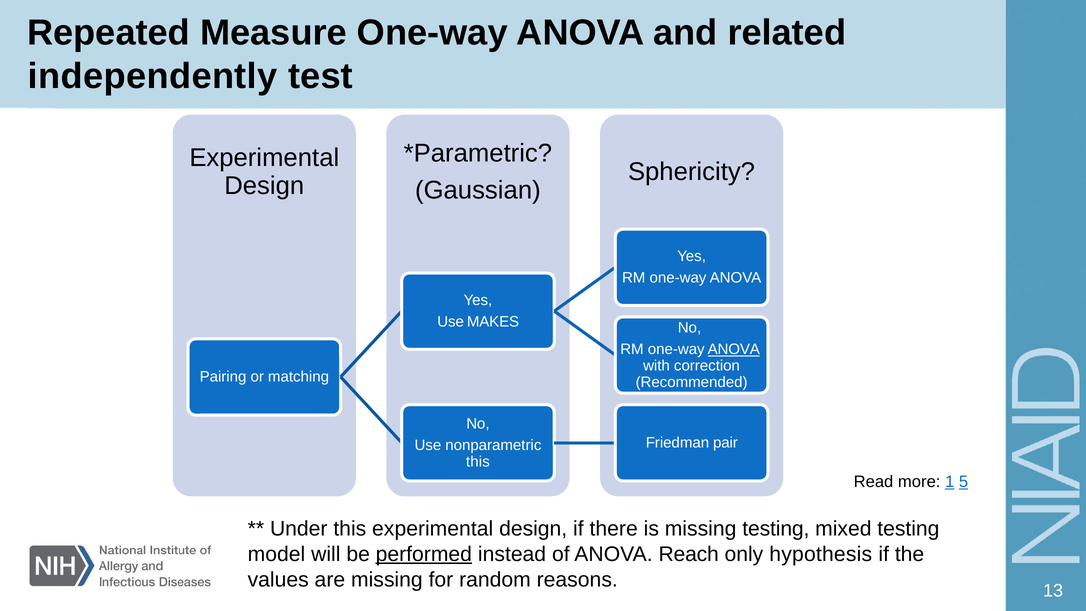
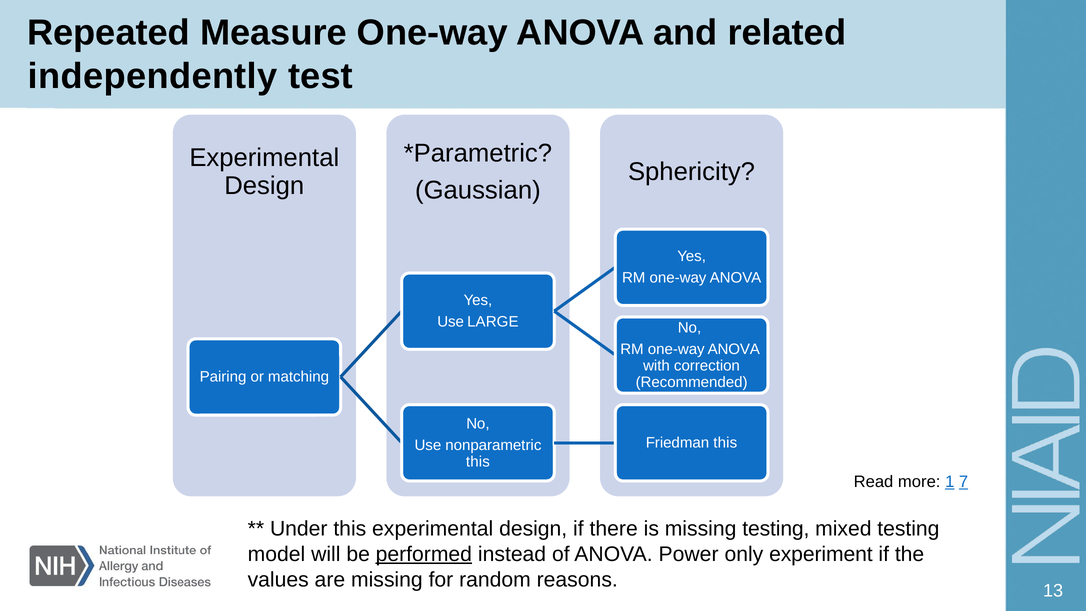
MAKES: MAKES -> LARGE
ANOVA at (734, 349) underline: present -> none
pair at (725, 443): pair -> this
5: 5 -> 7
Reach: Reach -> Power
hypothesis: hypothesis -> experiment
